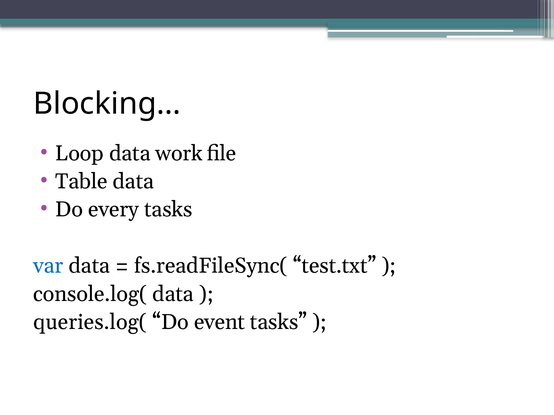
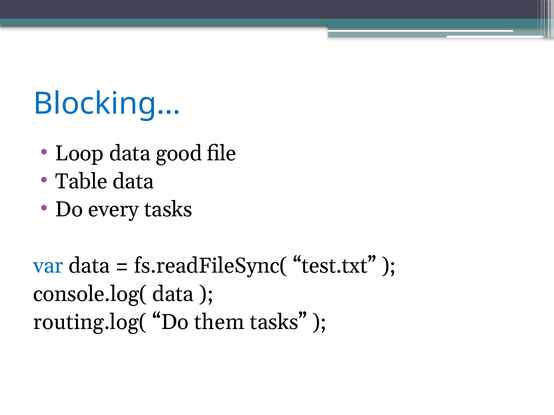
Blocking… colour: black -> blue
work: work -> good
queries.log(: queries.log( -> routing.log(
event: event -> them
